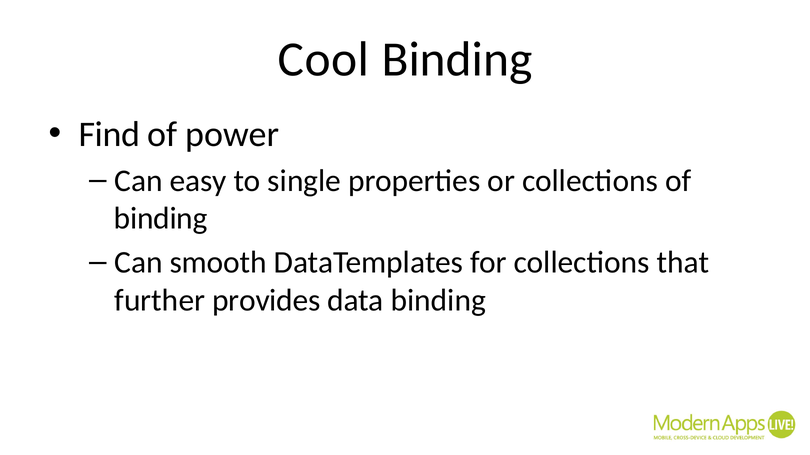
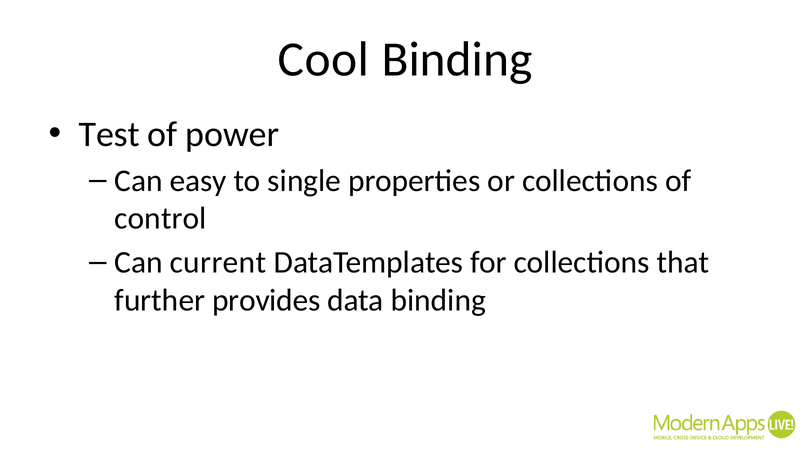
Find: Find -> Test
binding at (161, 219): binding -> control
smooth: smooth -> current
